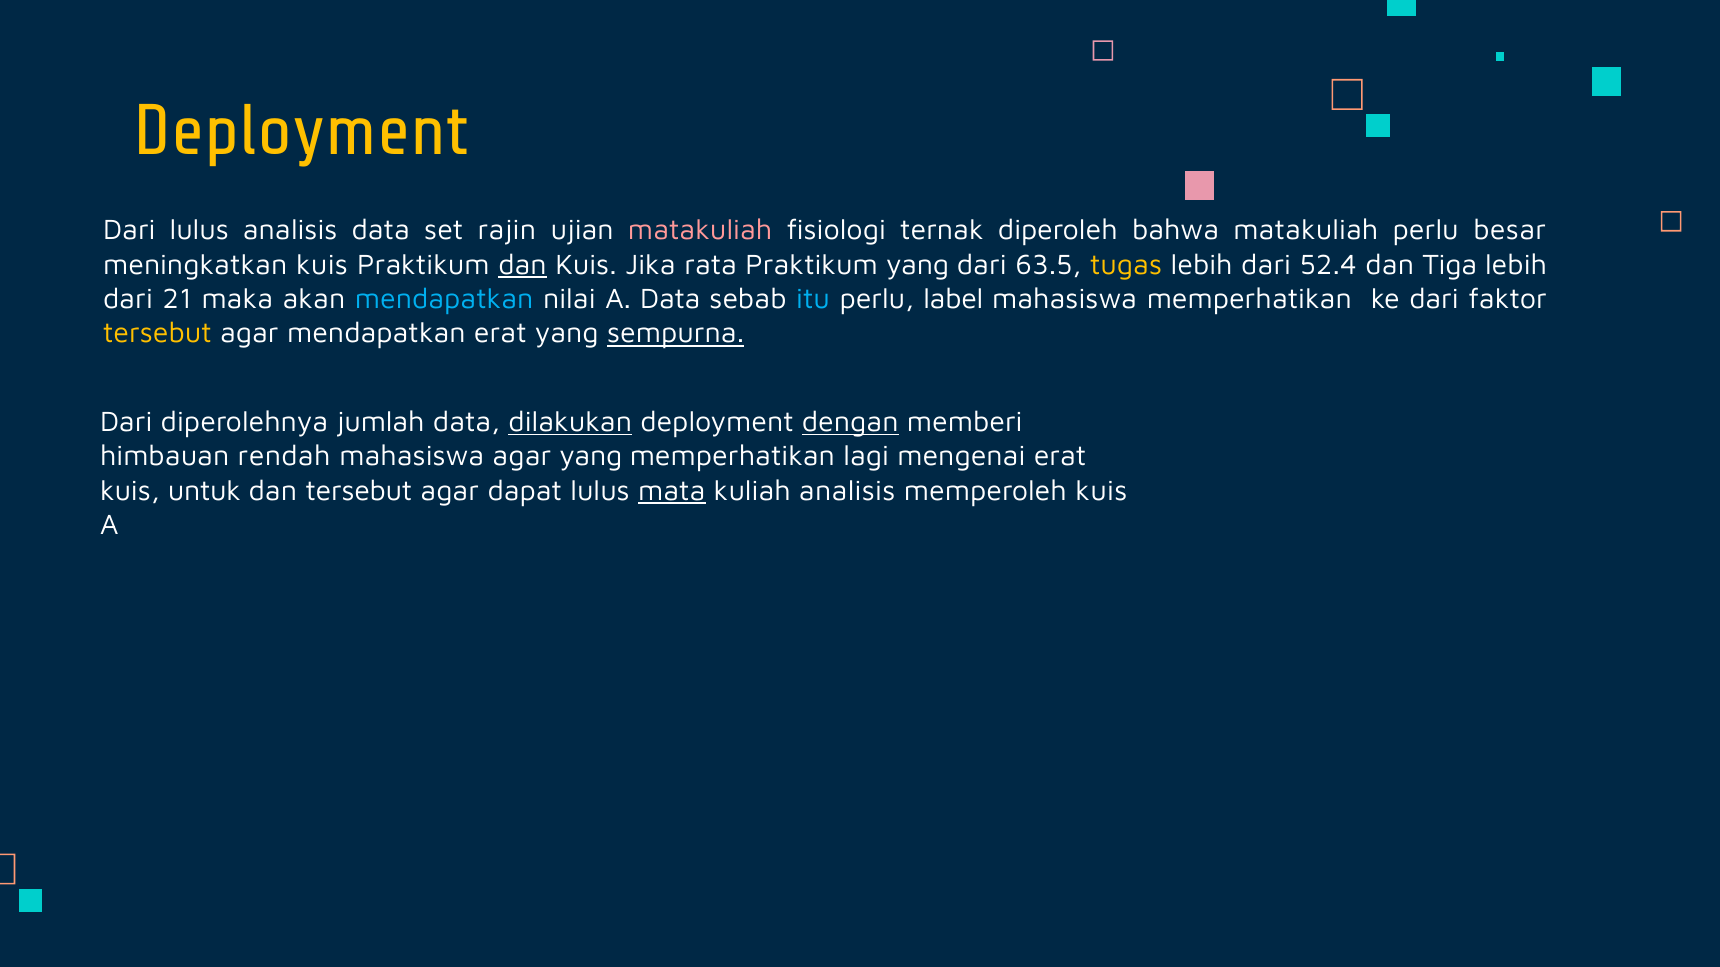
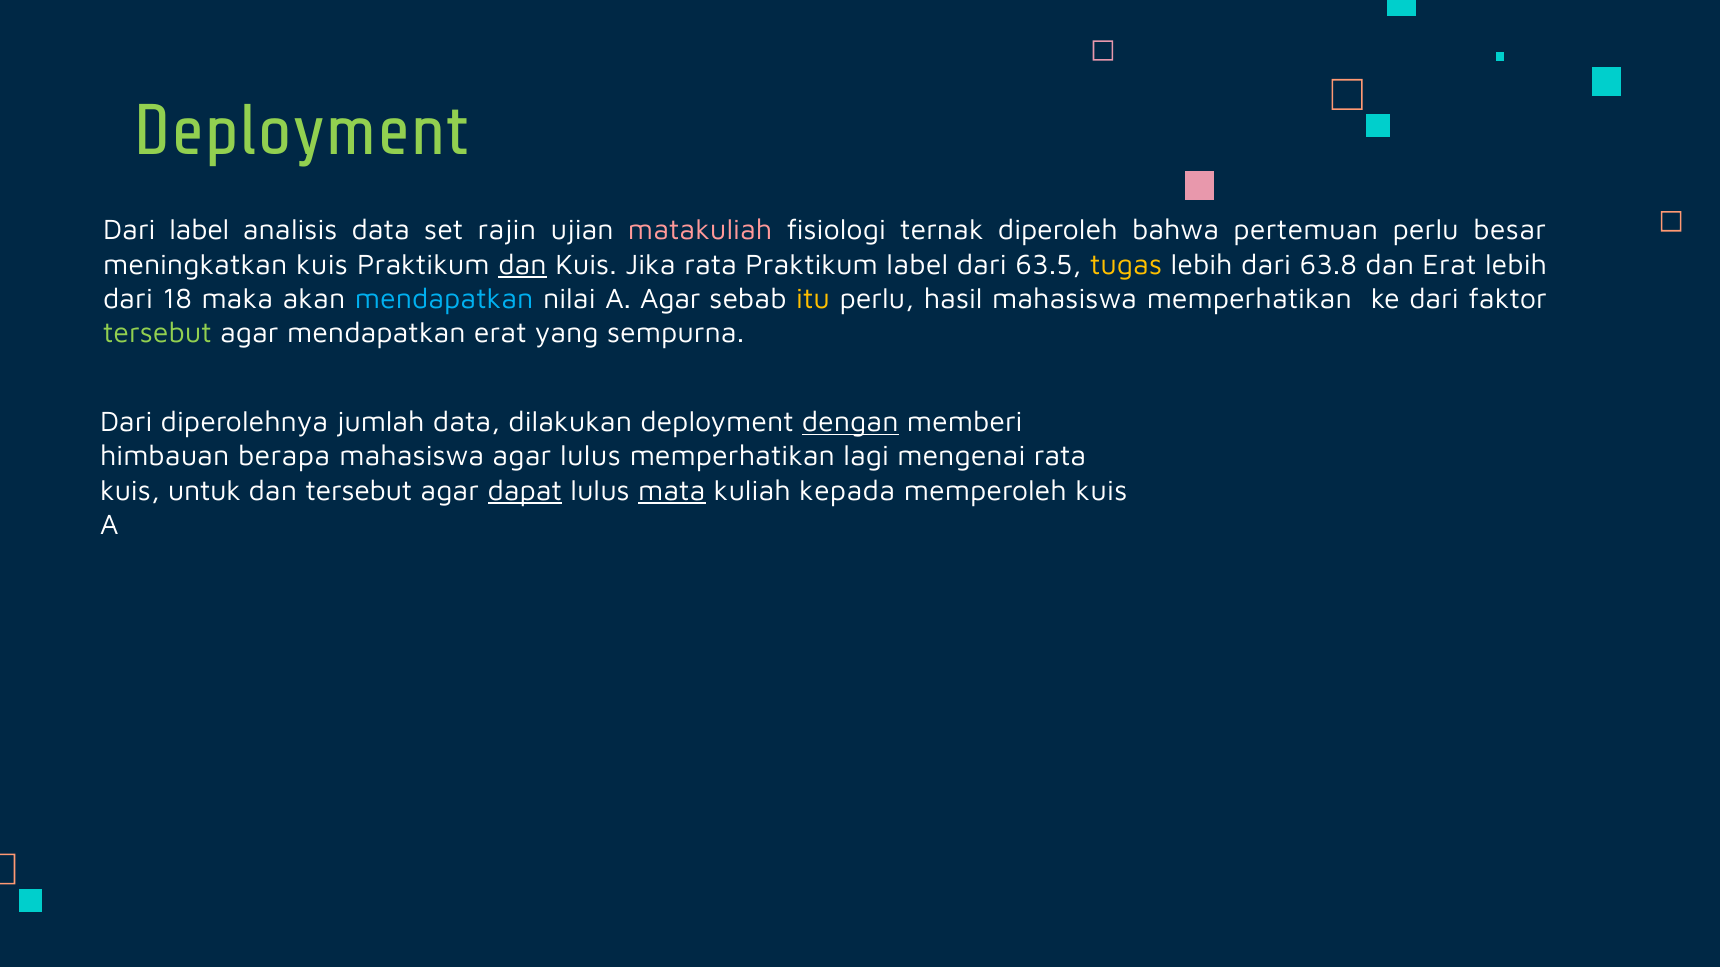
Deployment at (301, 131) colour: yellow -> light green
Dari lulus: lulus -> label
bahwa matakuliah: matakuliah -> pertemuan
Praktikum yang: yang -> label
52.4: 52.4 -> 63.8
dan Tiga: Tiga -> Erat
21: 21 -> 18
A Data: Data -> Agar
itu colour: light blue -> yellow
label: label -> hasil
tersebut at (157, 334) colour: yellow -> light green
sempurna underline: present -> none
dilakukan underline: present -> none
rendah: rendah -> berapa
agar yang: yang -> lulus
mengenai erat: erat -> rata
dapat underline: none -> present
kuliah analisis: analisis -> kepada
